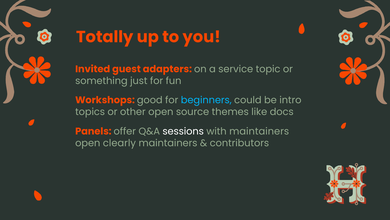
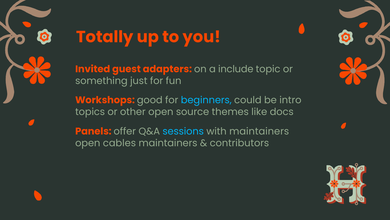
service: service -> include
sessions colour: white -> light blue
clearly: clearly -> cables
